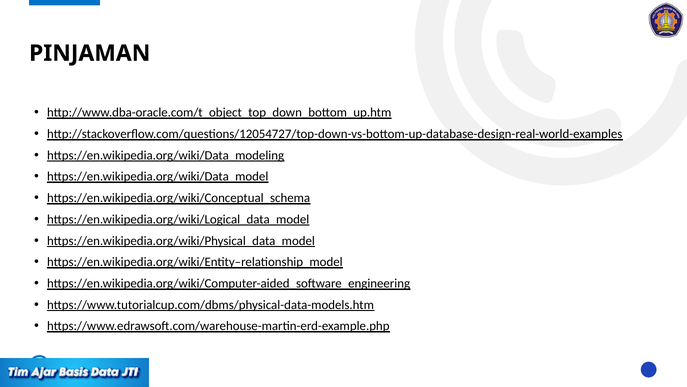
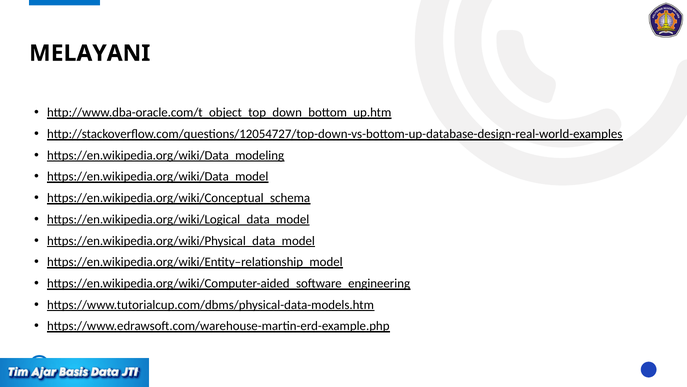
PINJAMAN: PINJAMAN -> MELAYANI
